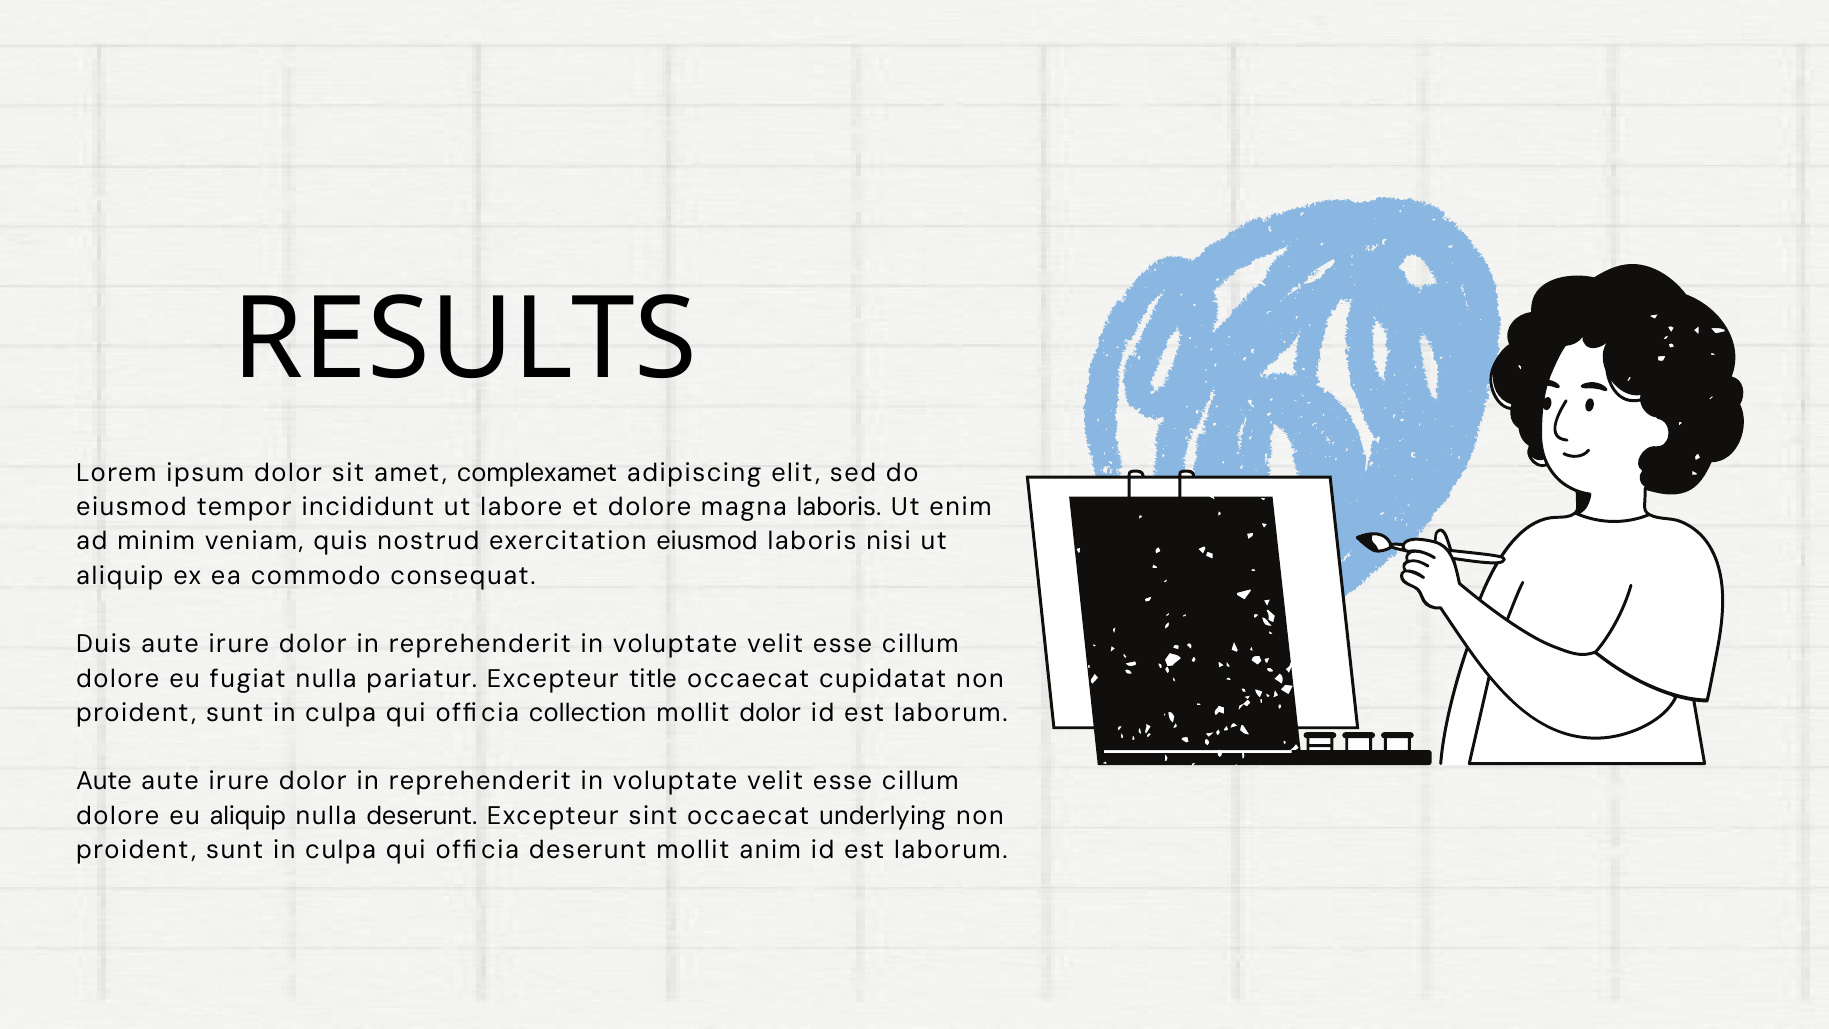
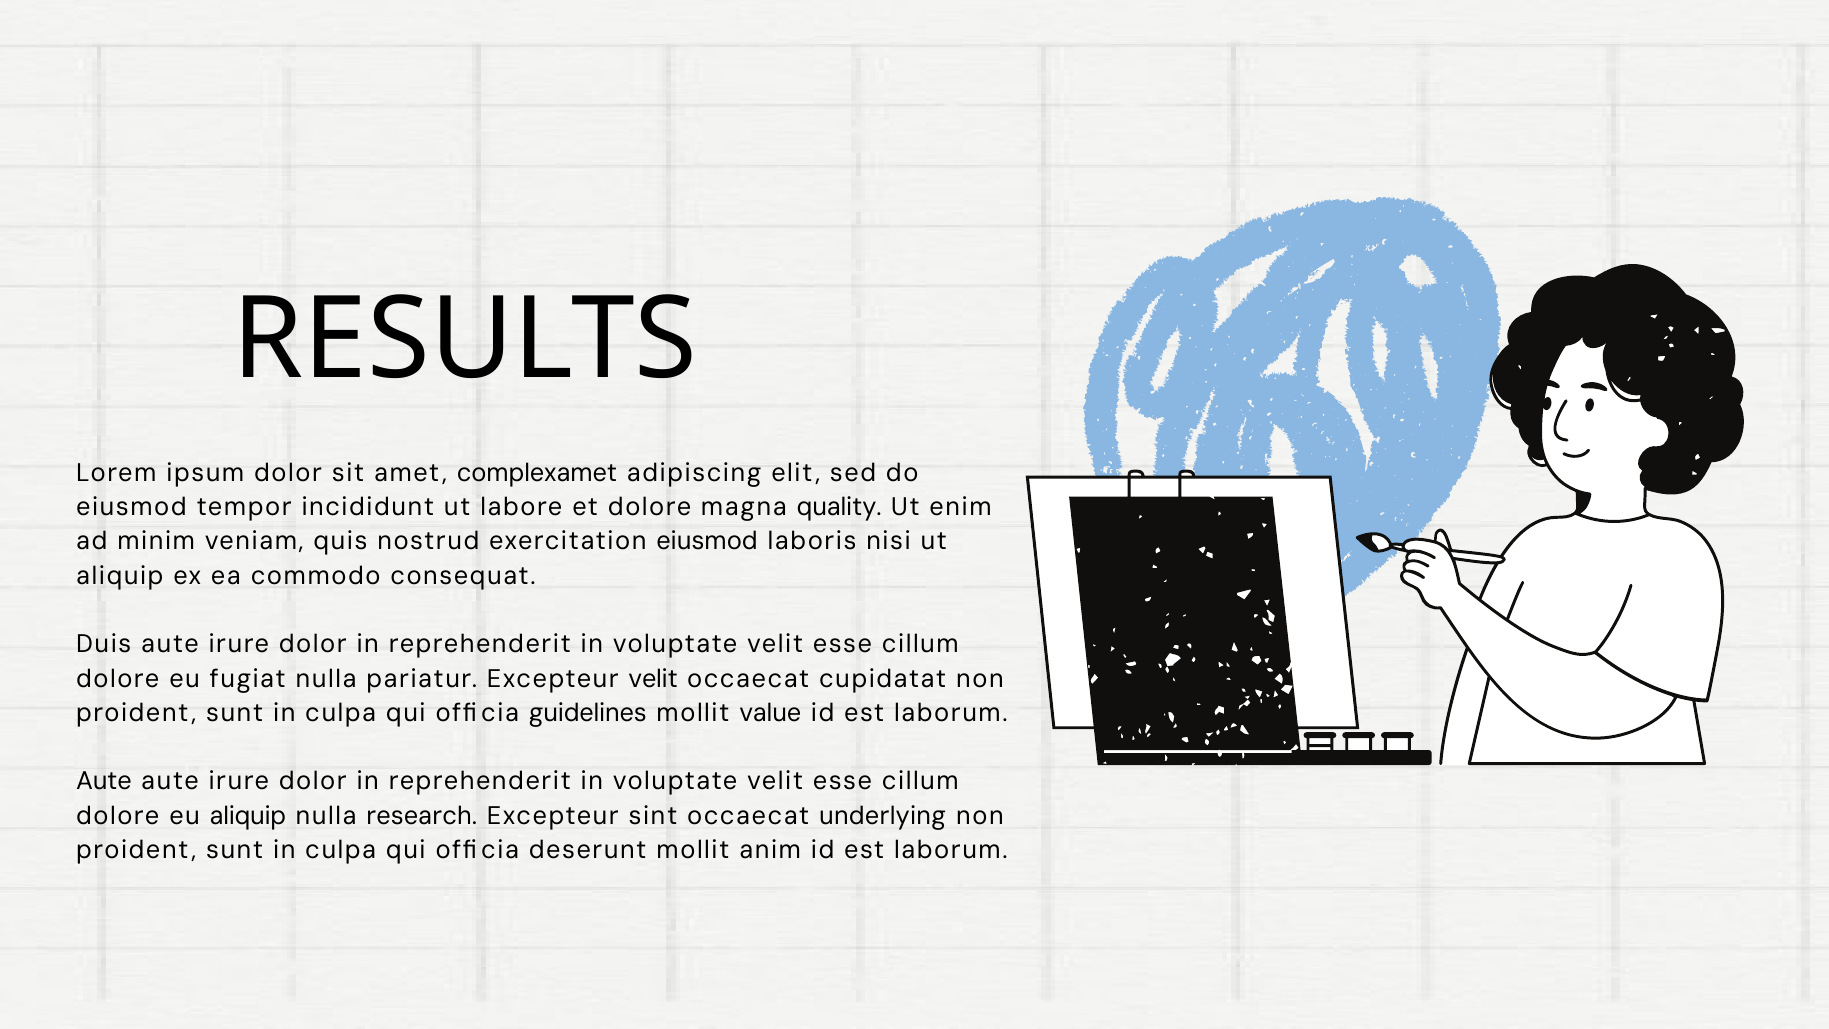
magna laboris: laboris -> quality
Excepteur title: title -> velit
collection: collection -> guidelines
mollit dolor: dolor -> value
nulla deserunt: deserunt -> research
